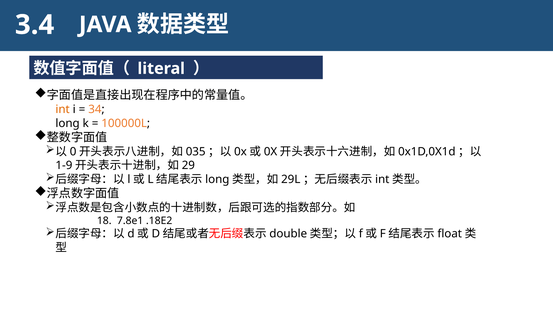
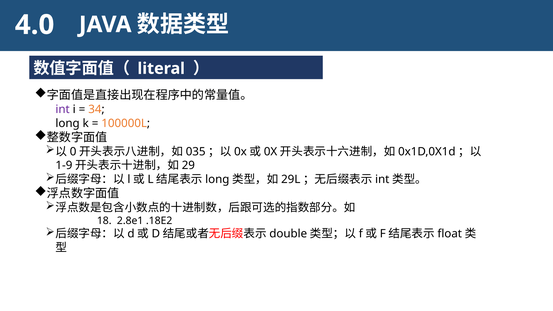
3.4: 3.4 -> 4.0
int at (63, 109) colour: orange -> purple
7.8e1: 7.8e1 -> 2.8e1
